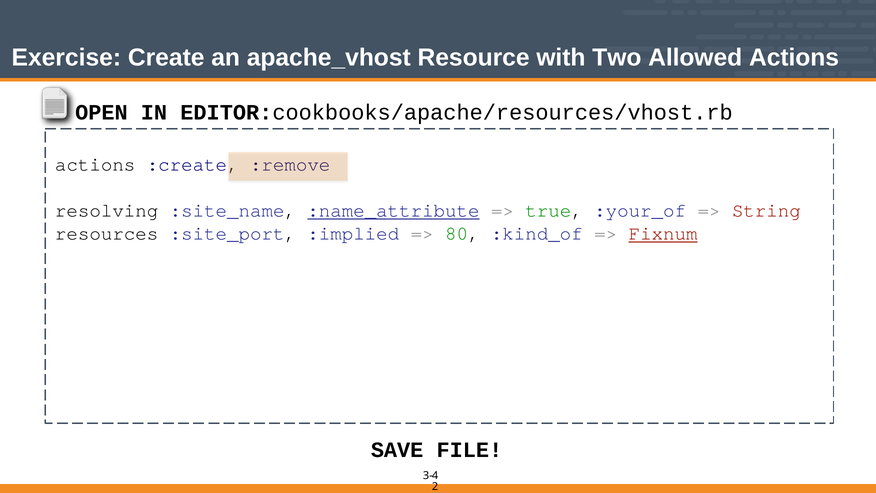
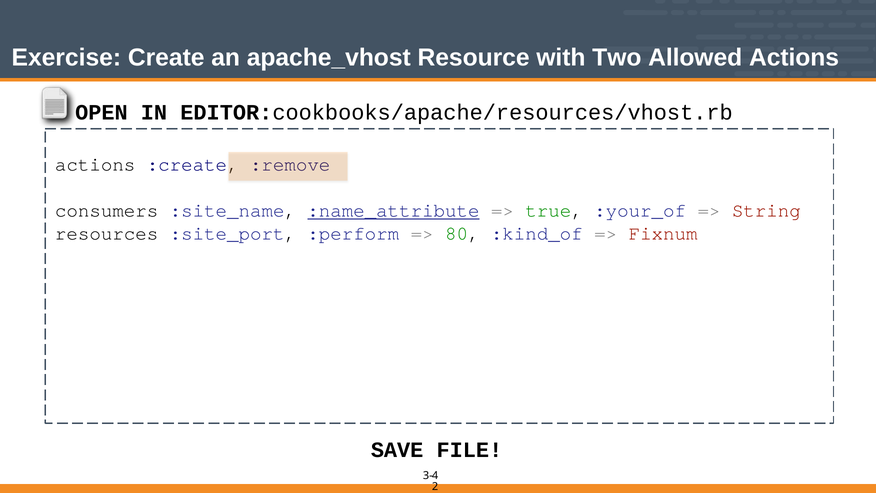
resolving: resolving -> consumers
:implied: :implied -> :perform
Fixnum underline: present -> none
